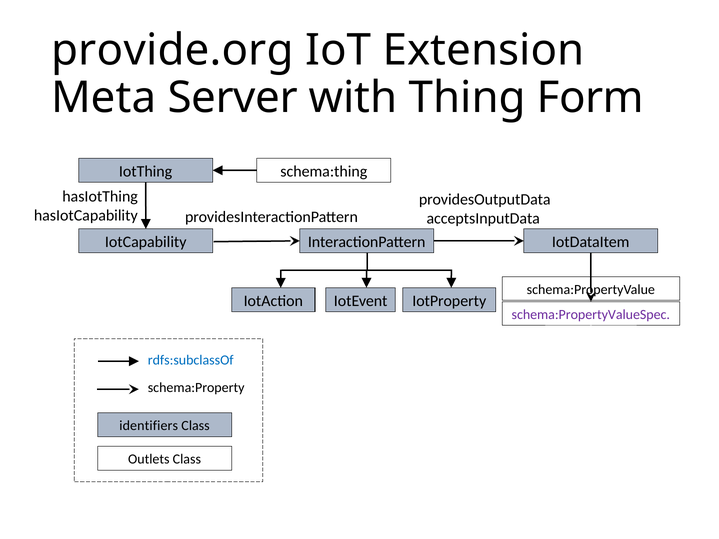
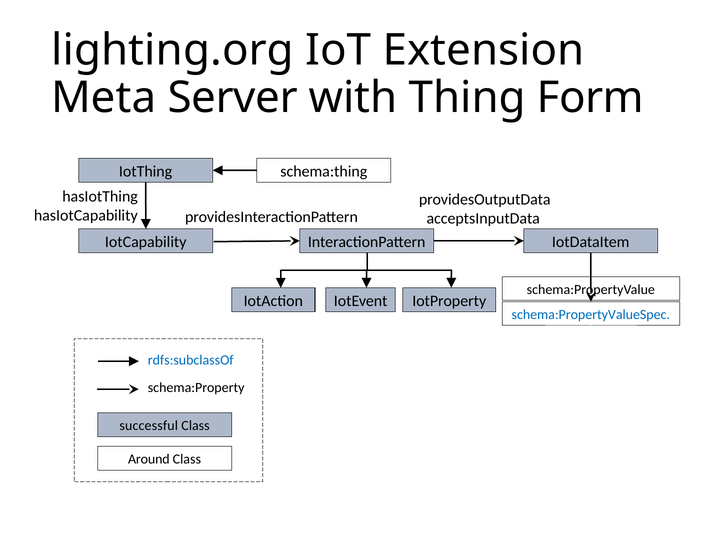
provide.org: provide.org -> lighting.org
schema:PropertyValueSpec colour: purple -> blue
identifiers: identifiers -> successful
Outlets: Outlets -> Around
